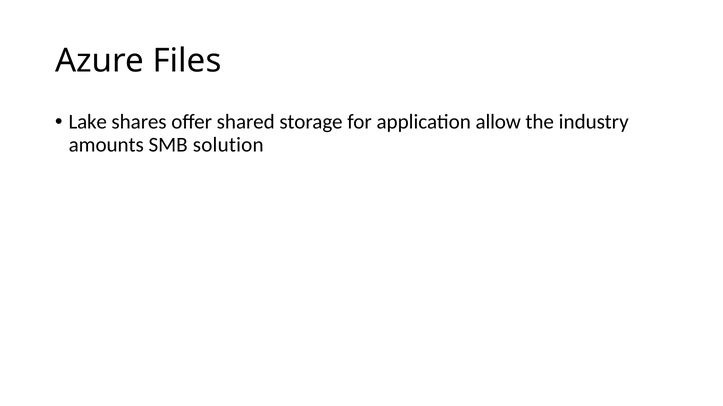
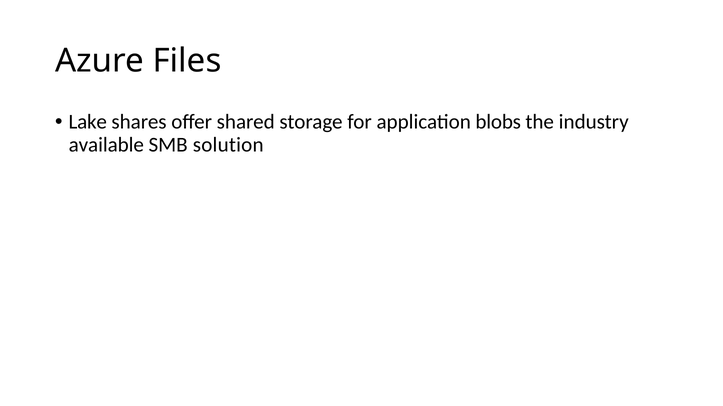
allow: allow -> blobs
amounts: amounts -> available
